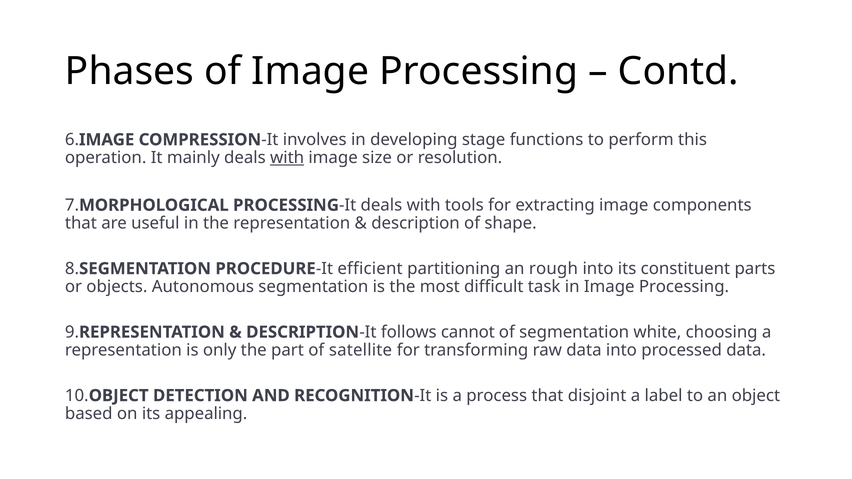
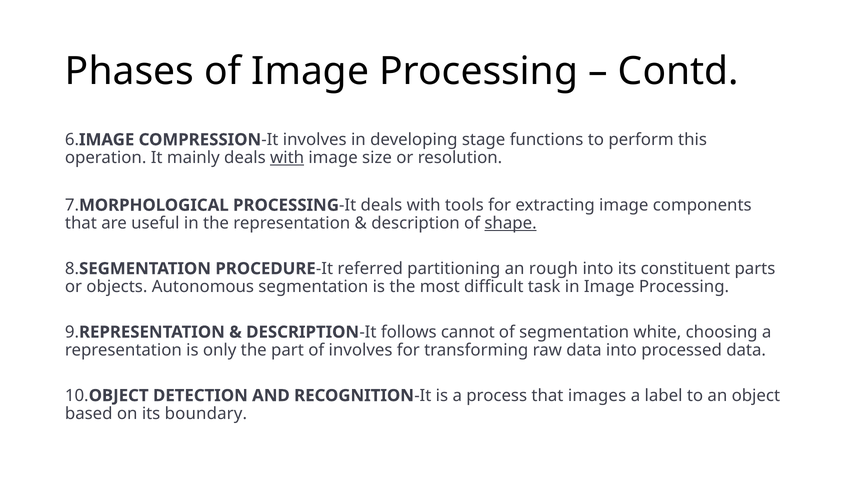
shape underline: none -> present
efficient: efficient -> referred
of satellite: satellite -> involves
disjoint: disjoint -> images
appealing: appealing -> boundary
